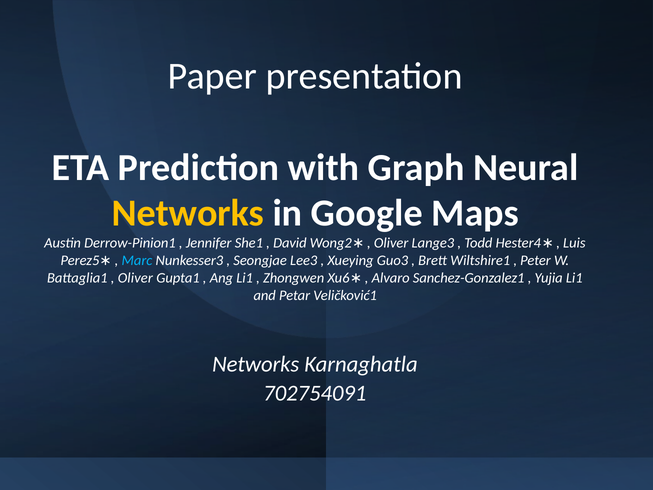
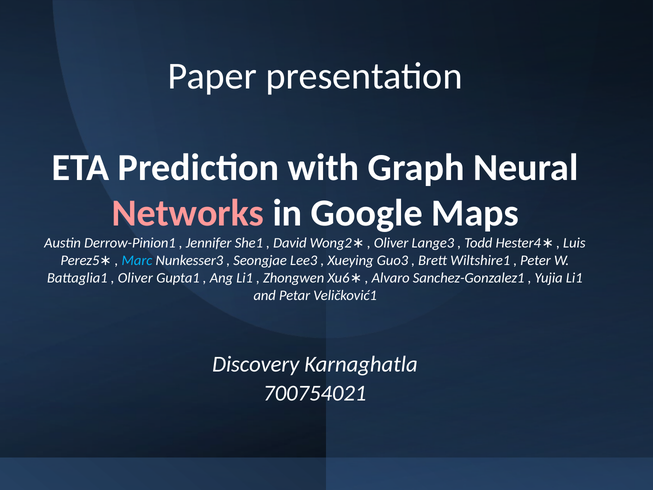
Networks at (188, 213) colour: yellow -> pink
Networks at (256, 364): Networks -> Discovery
702754091: 702754091 -> 700754021
